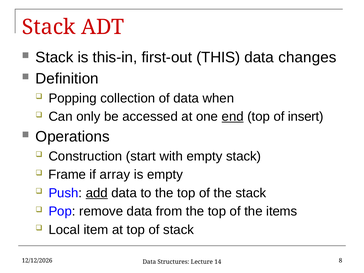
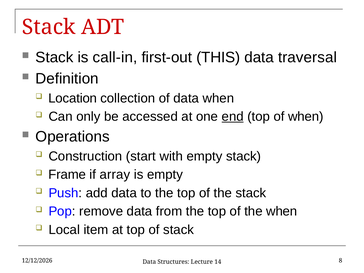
this-in: this-in -> call-in
changes: changes -> traversal
Popping: Popping -> Location
of insert: insert -> when
add underline: present -> none
the items: items -> when
